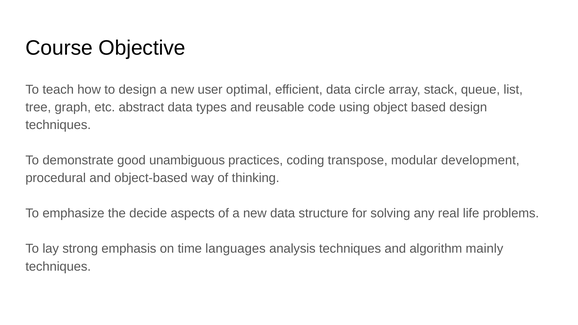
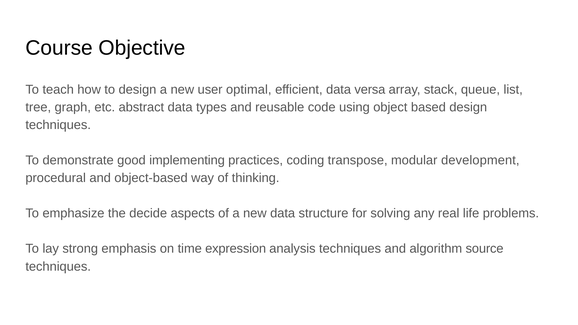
circle: circle -> versa
unambiguous: unambiguous -> implementing
languages: languages -> expression
mainly: mainly -> source
